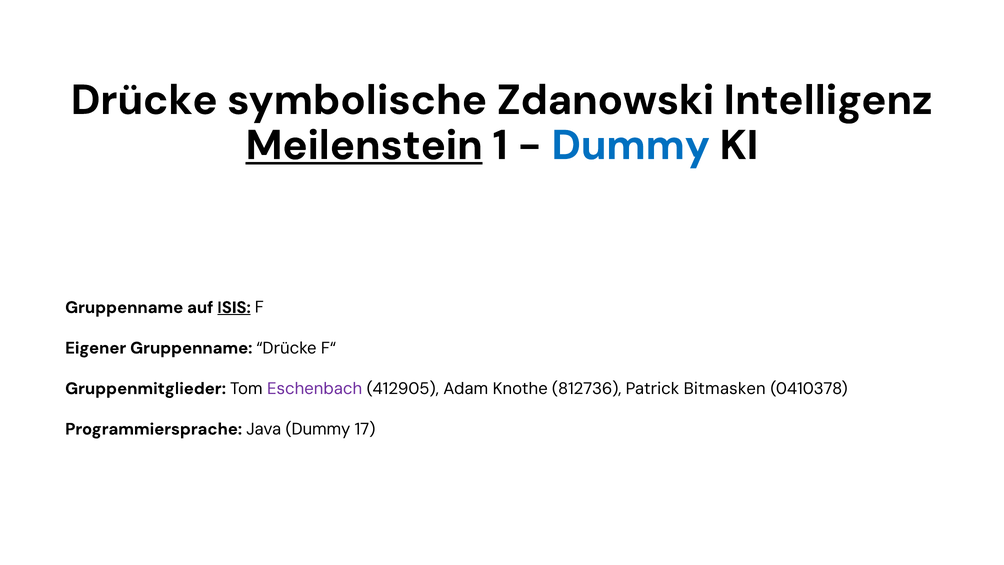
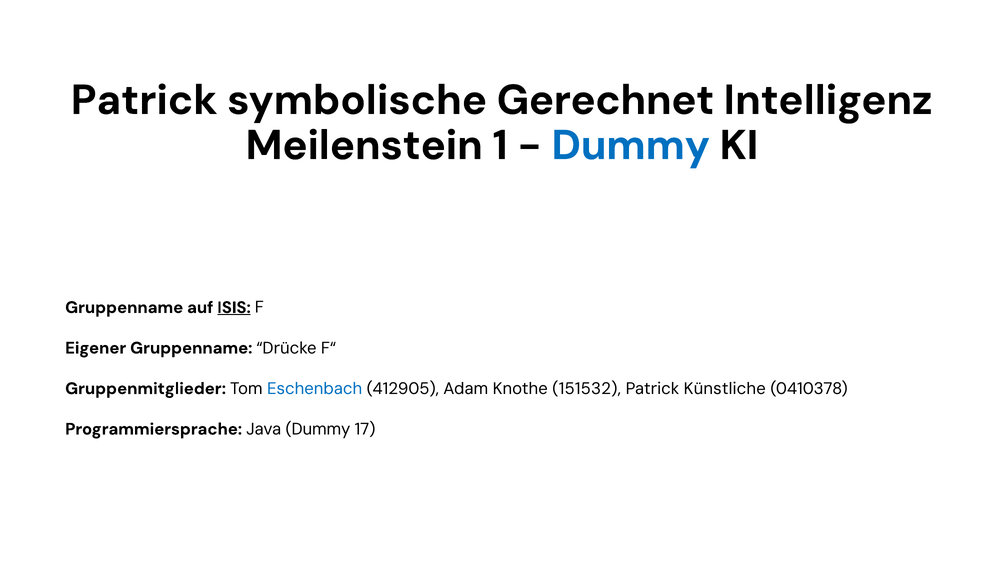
Drücke at (144, 100): Drücke -> Patrick
Zdanowski: Zdanowski -> Gerechnet
Meilenstein underline: present -> none
Eschenbach colour: purple -> blue
812736: 812736 -> 151532
Bitmasken: Bitmasken -> Künstliche
